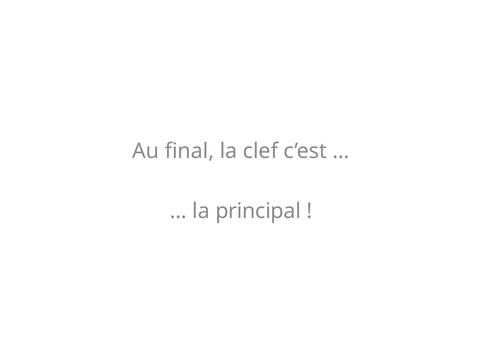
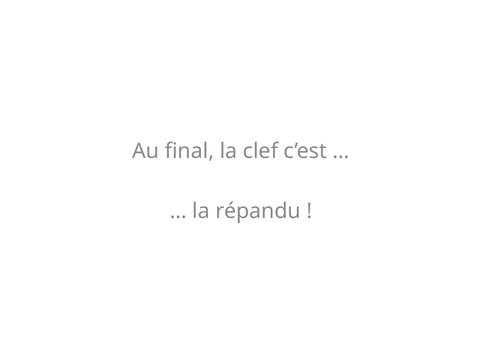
principal: principal -> répandu
